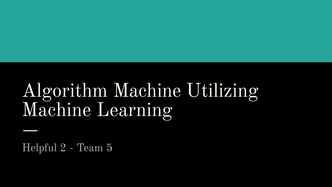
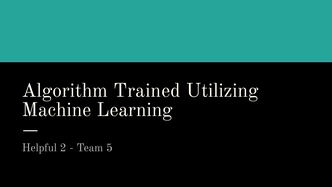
Algorithm Machine: Machine -> Trained
